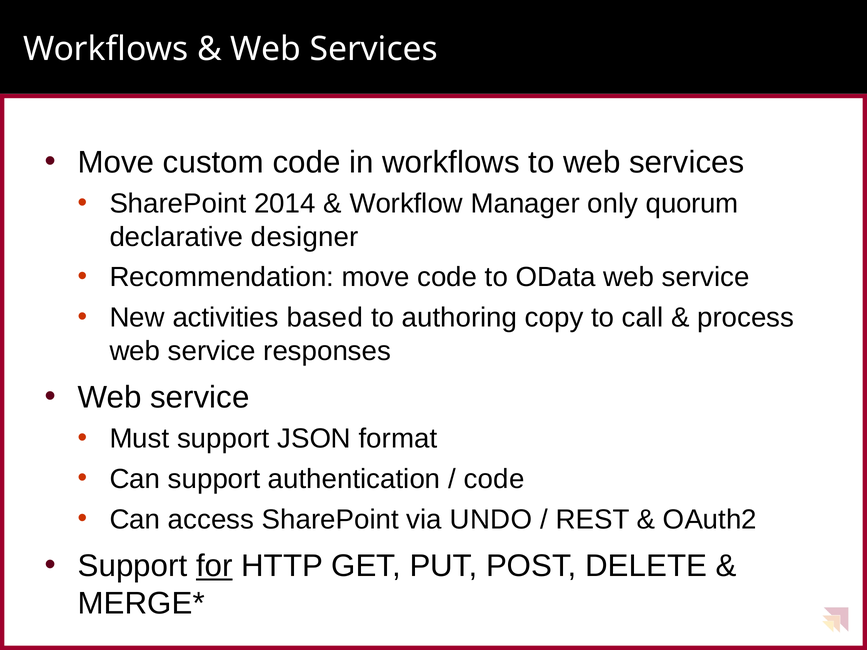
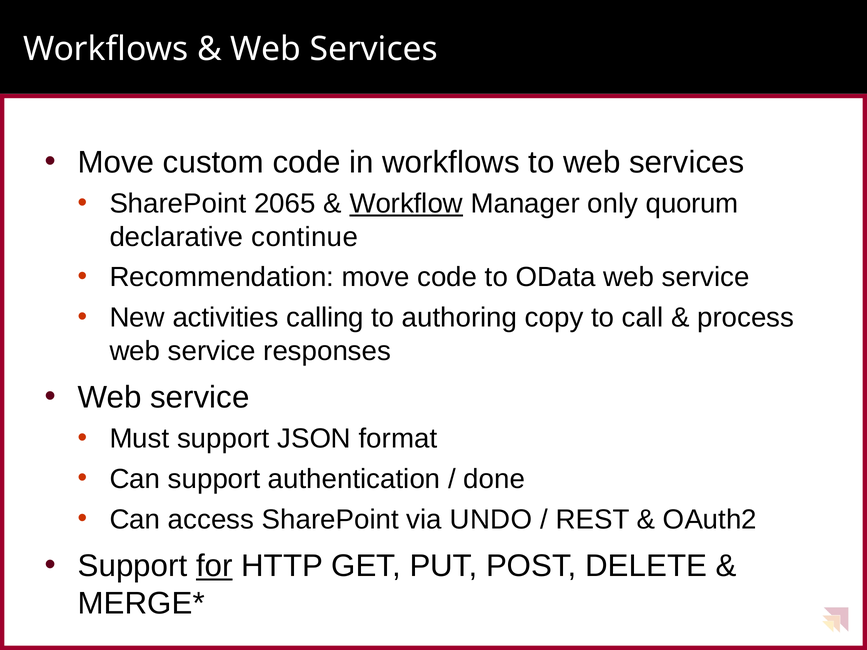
2014: 2014 -> 2065
Workflow underline: none -> present
designer: designer -> continue
based: based -> calling
code at (494, 479): code -> done
